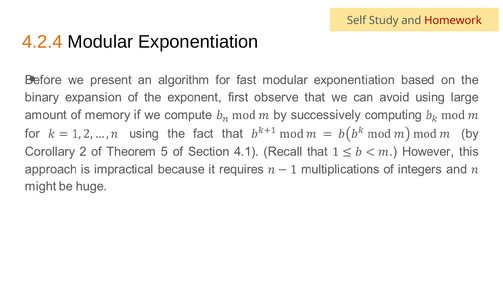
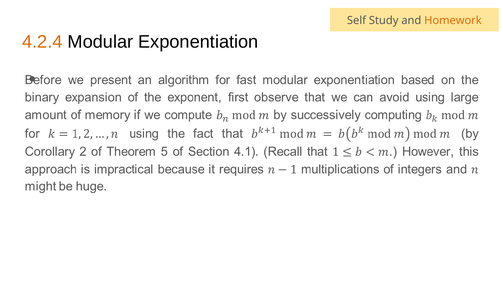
Homework colour: red -> orange
